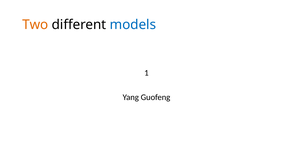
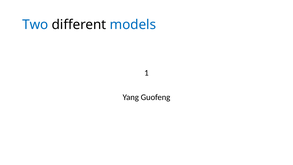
Two colour: orange -> blue
